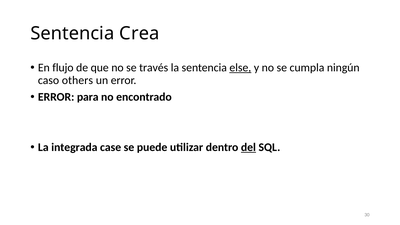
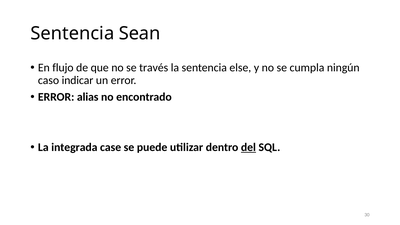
Crea: Crea -> Sean
else underline: present -> none
others: others -> indicar
para: para -> alias
